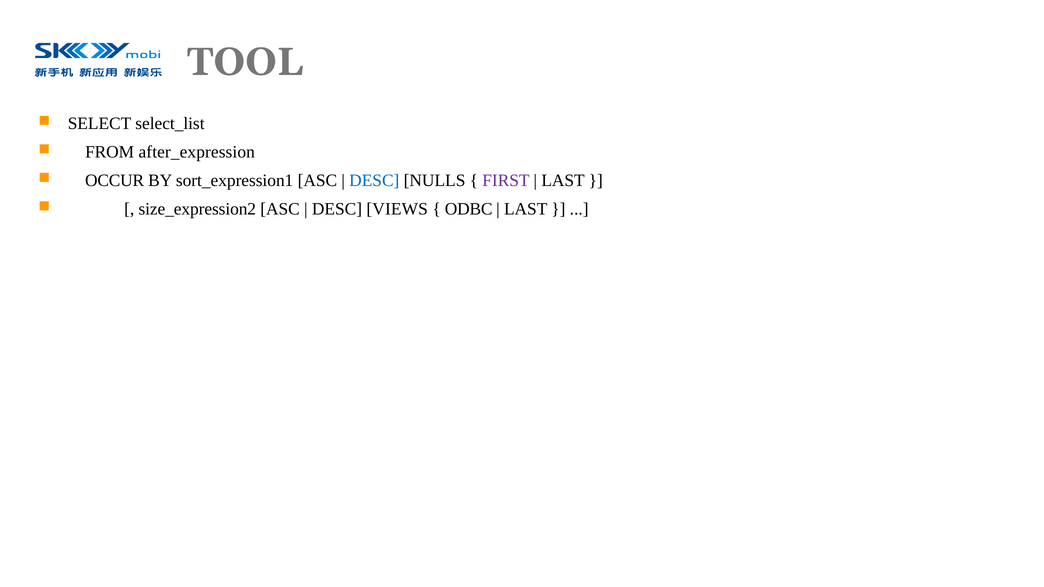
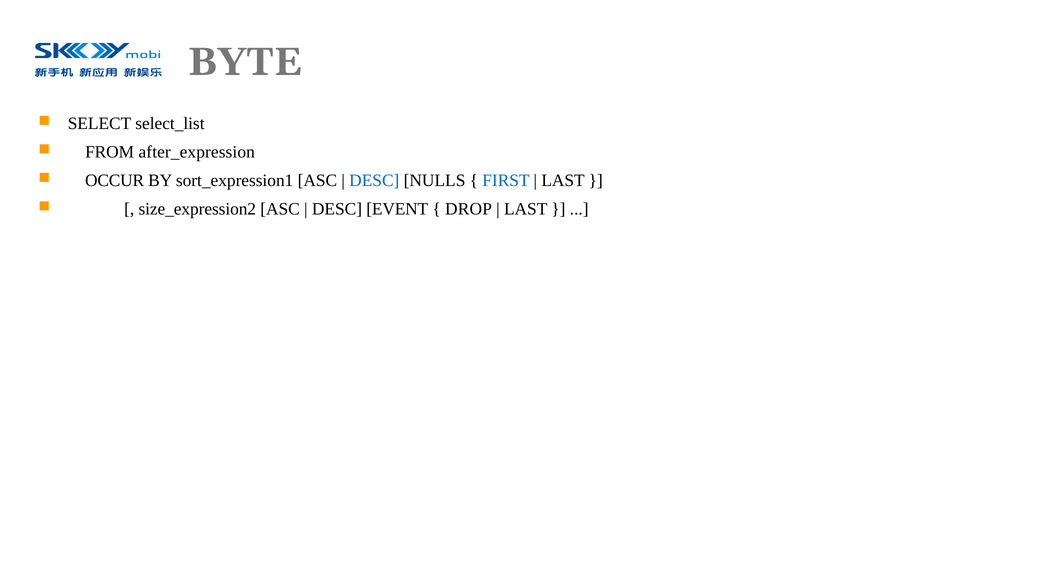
TOOL: TOOL -> BYTE
FIRST colour: purple -> blue
VIEWS: VIEWS -> EVENT
ODBC: ODBC -> DROP
